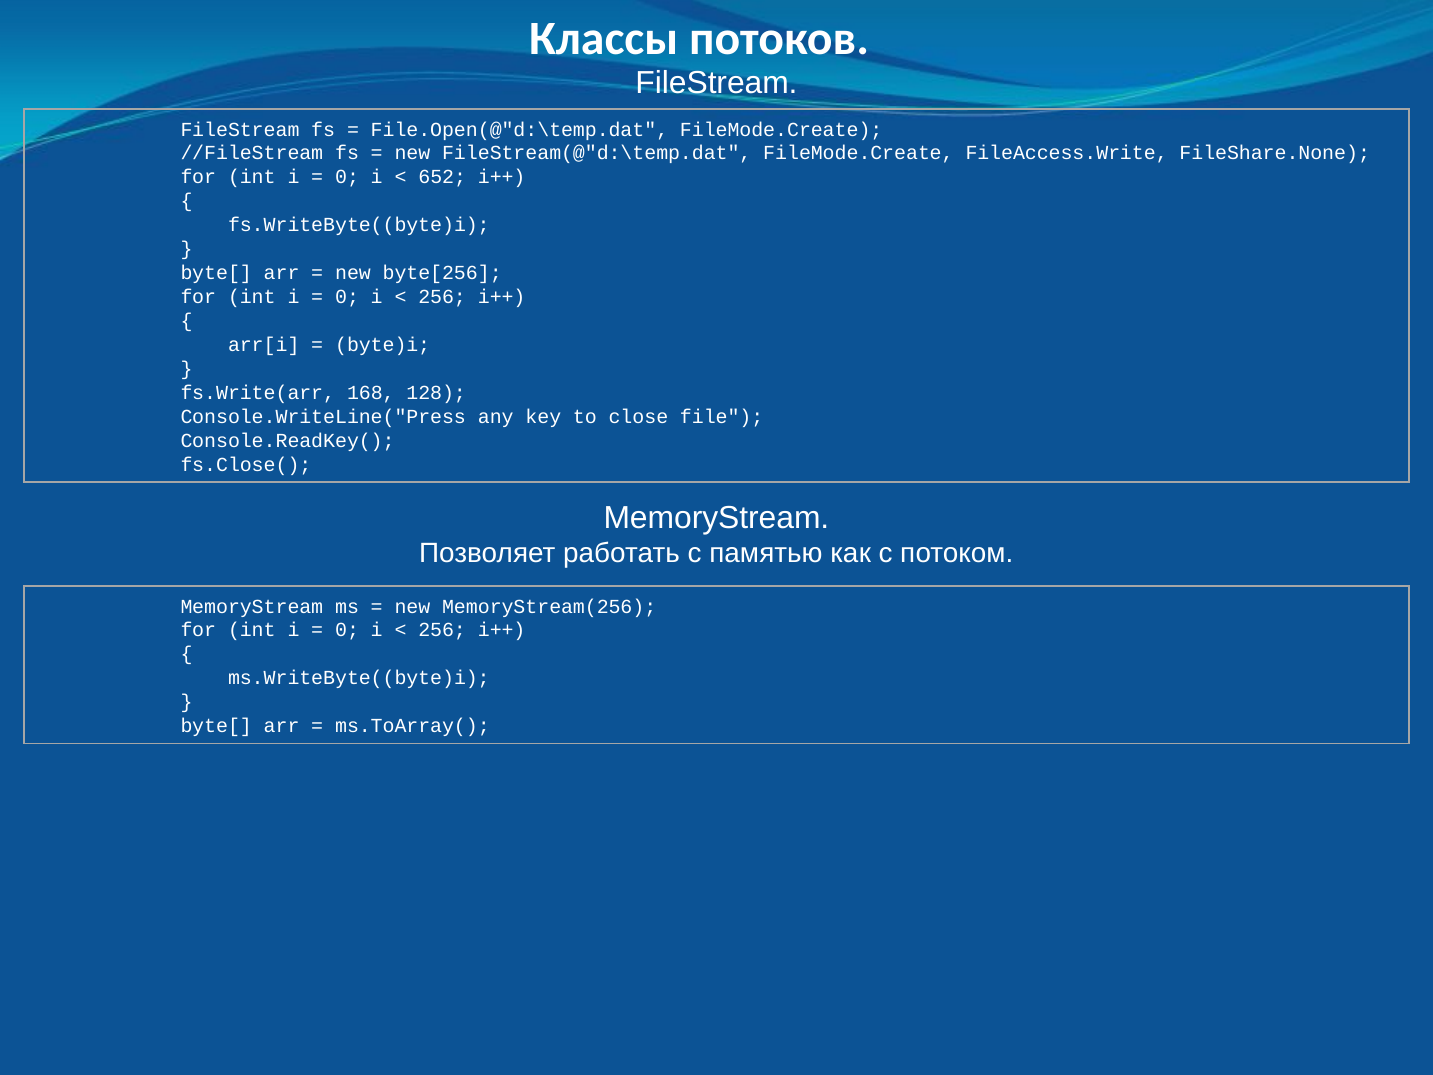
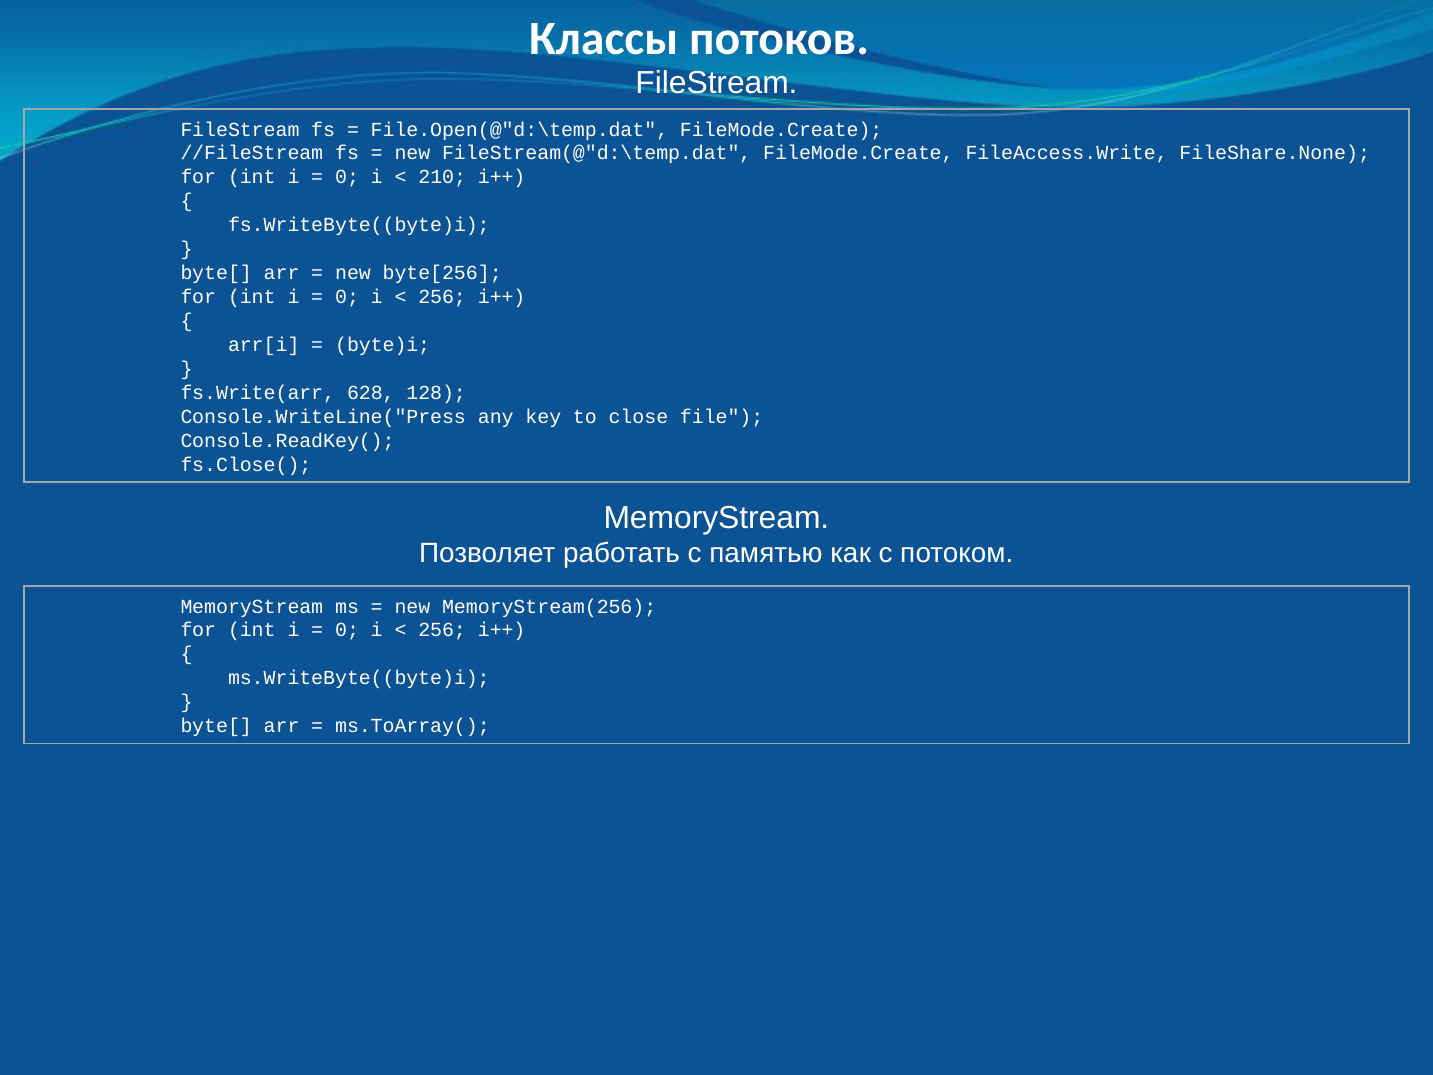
652: 652 -> 210
168: 168 -> 628
